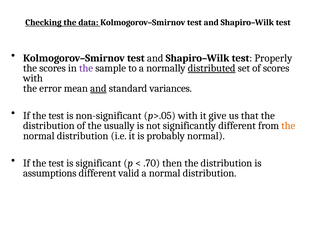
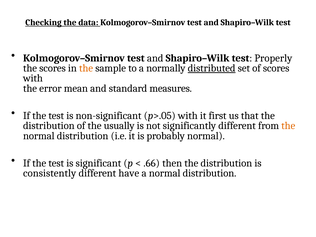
the at (86, 68) colour: purple -> orange
and at (98, 88) underline: present -> none
variances: variances -> measures
give: give -> first
.70: .70 -> .66
assumptions: assumptions -> consistently
valid: valid -> have
